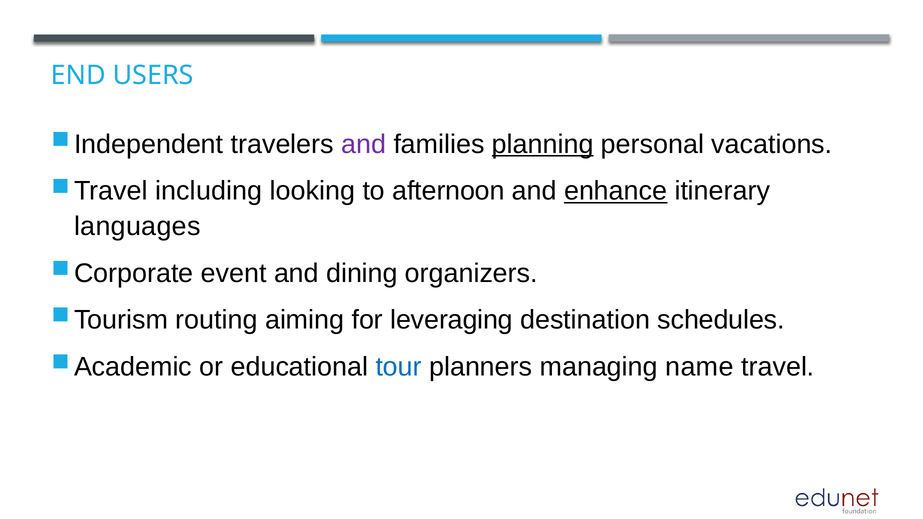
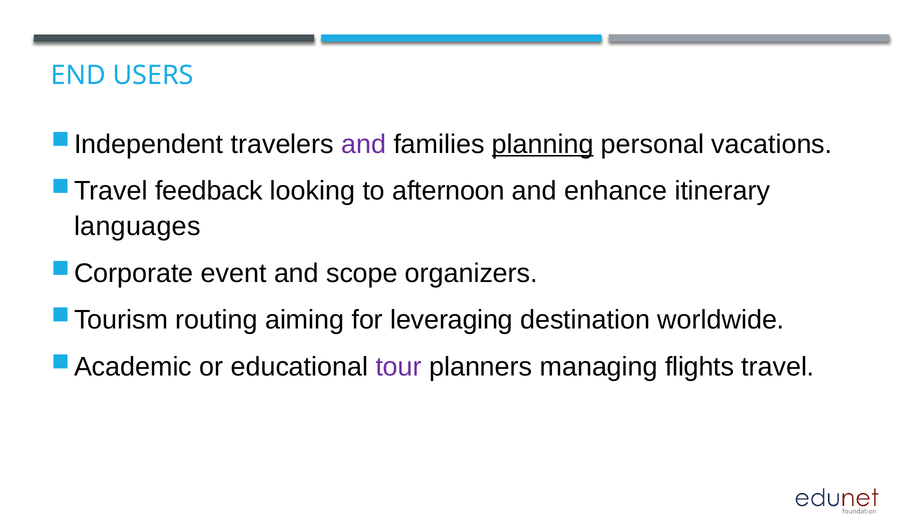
including: including -> feedback
enhance underline: present -> none
dining: dining -> scope
schedules: schedules -> worldwide
tour colour: blue -> purple
name: name -> flights
